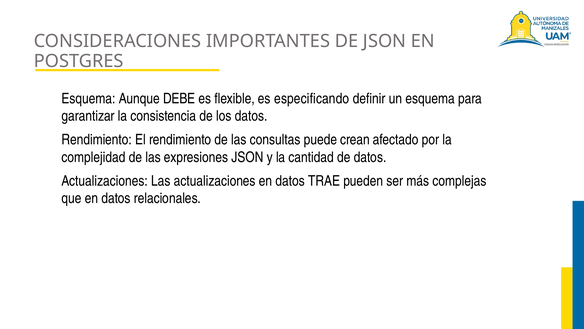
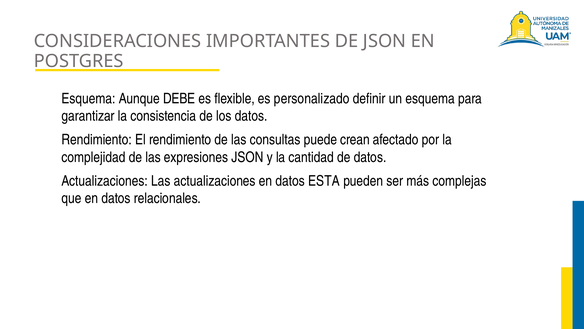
especificando: especificando -> personalizado
TRAE: TRAE -> ESTA
